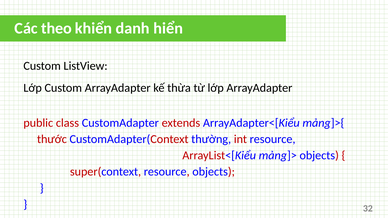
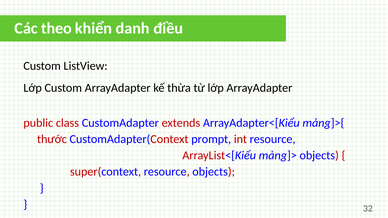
hiển: hiển -> điều
thường: thường -> prompt
